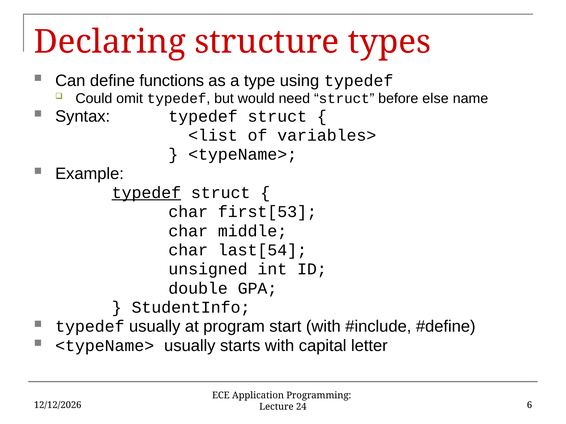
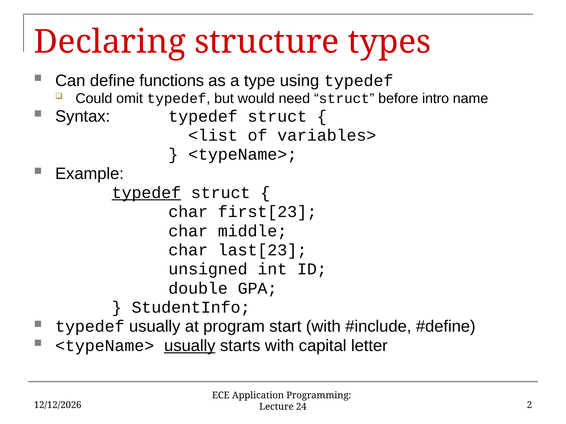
else: else -> intro
first[53: first[53 -> first[23
last[54: last[54 -> last[23
usually at (190, 346) underline: none -> present
6: 6 -> 2
